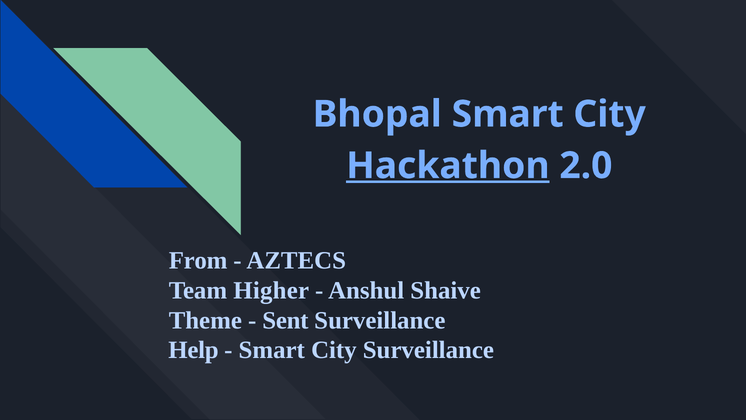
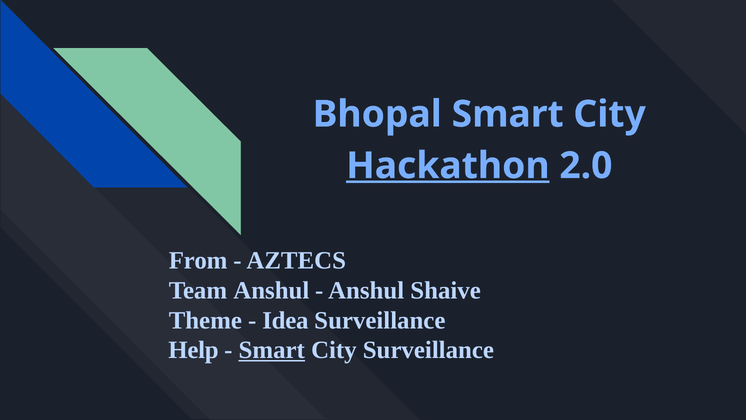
Team Higher: Higher -> Anshul
Sent: Sent -> Idea
Smart at (272, 350) underline: none -> present
